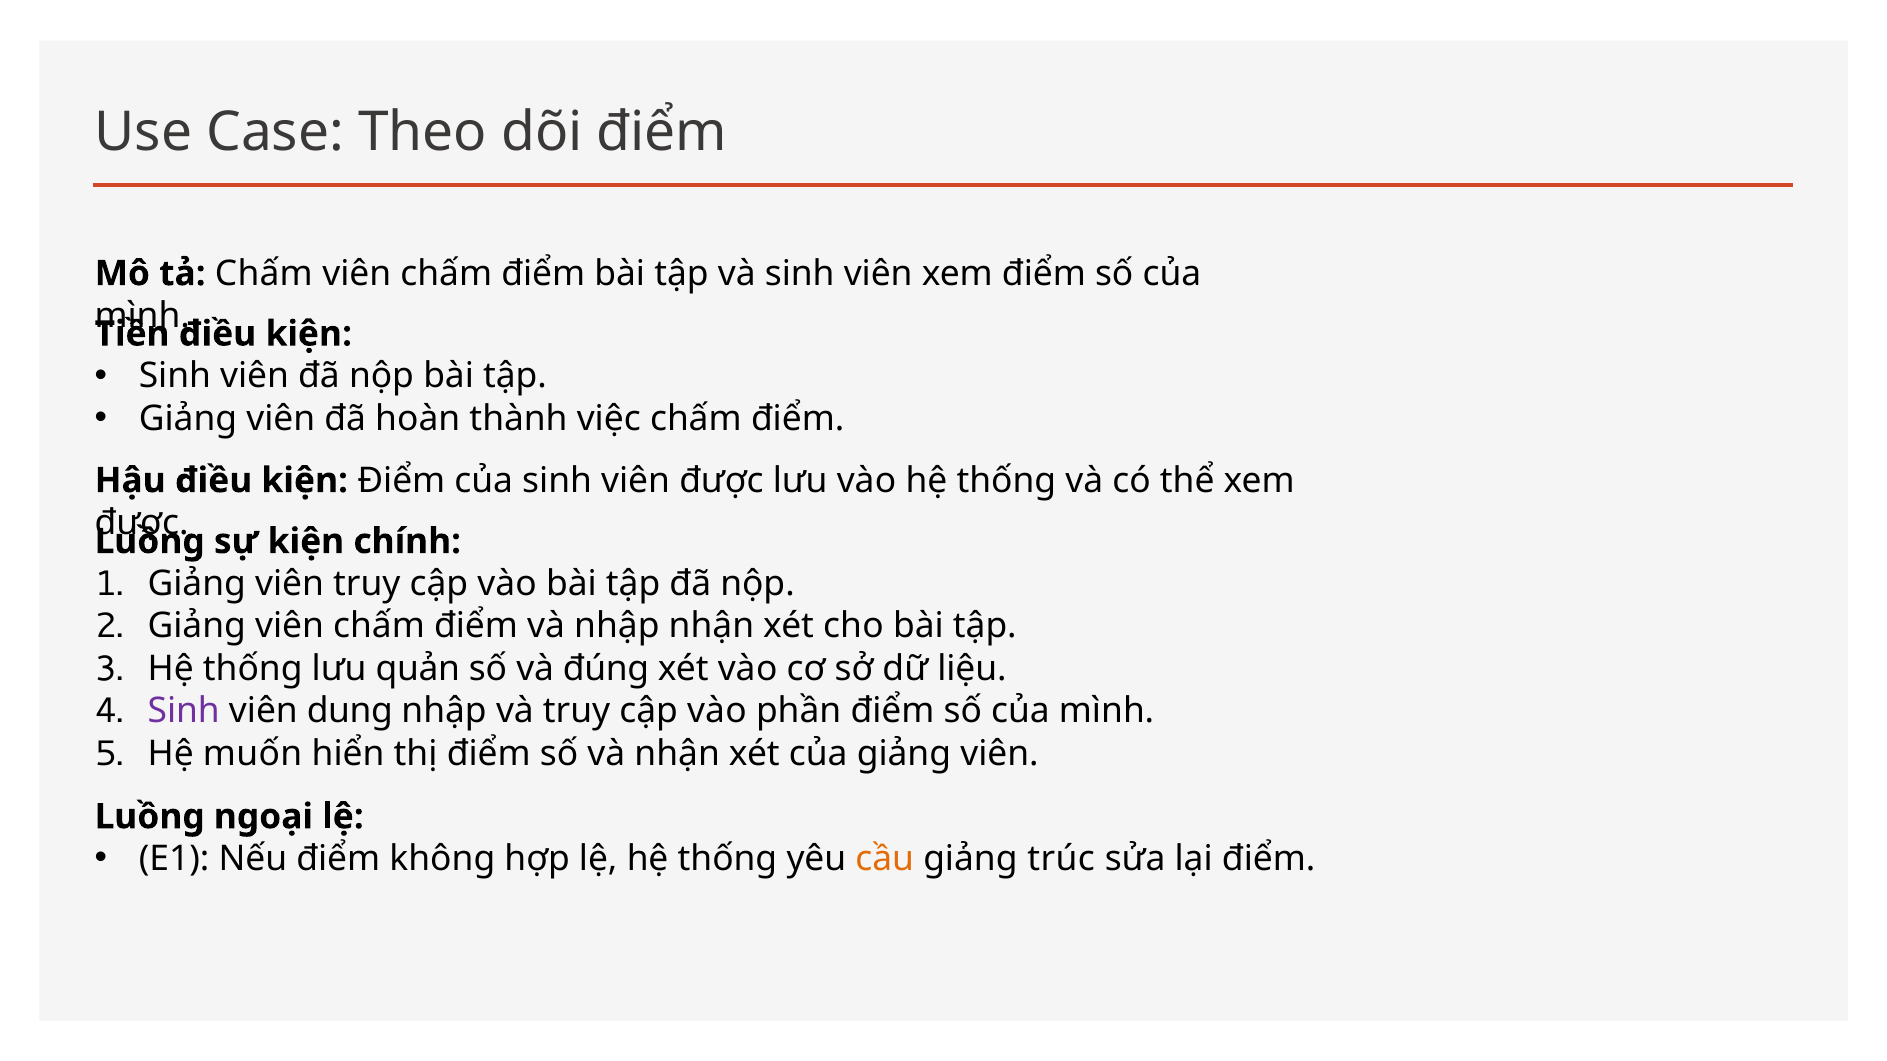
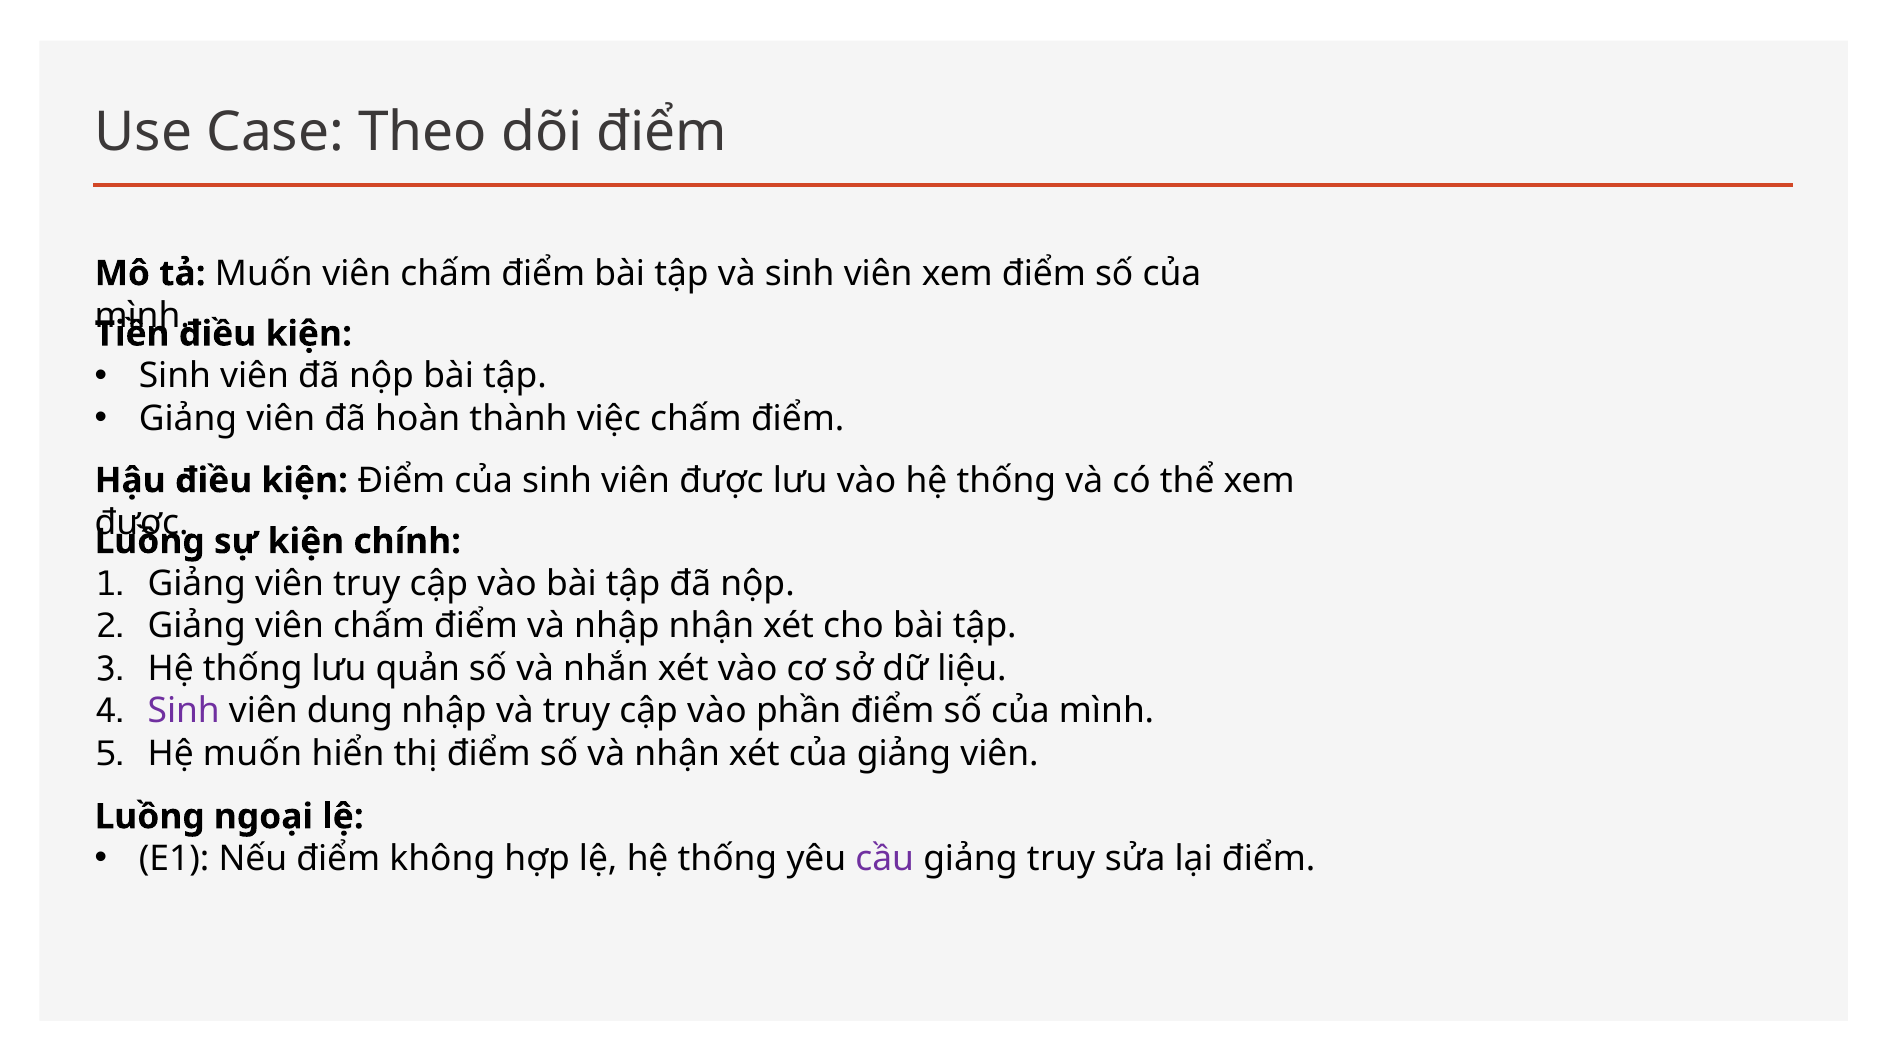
tả Chấm: Chấm -> Muốn
đúng: đúng -> nhắn
cầu colour: orange -> purple
giảng trúc: trúc -> truy
